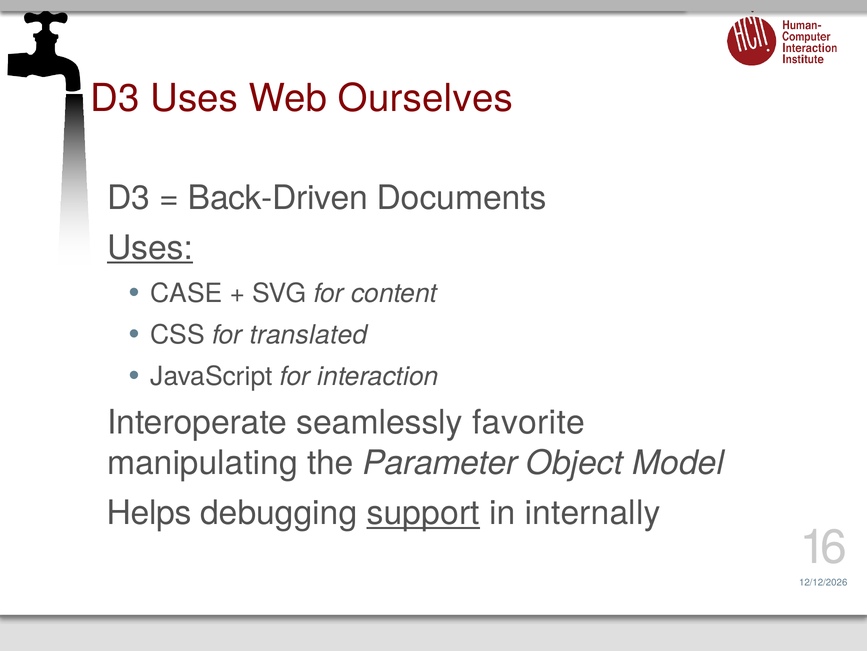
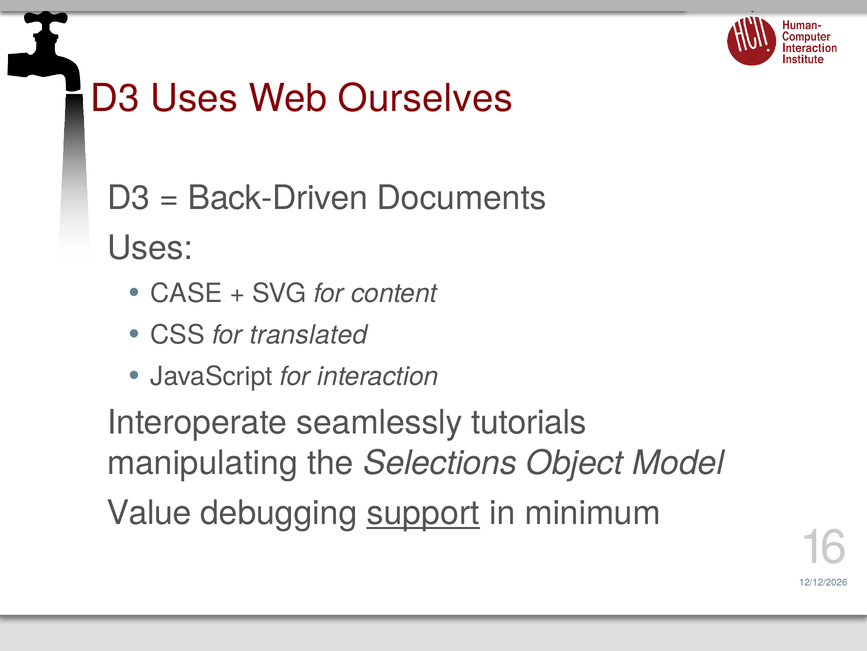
Uses at (150, 248) underline: present -> none
favorite: favorite -> tutorials
Parameter: Parameter -> Selections
Helps: Helps -> Value
internally: internally -> minimum
